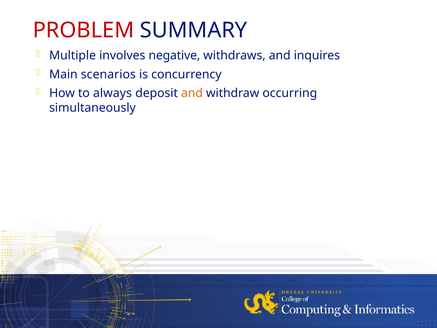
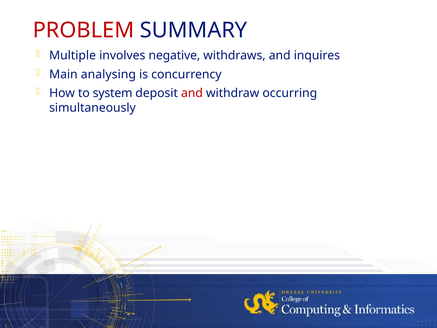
scenarios: scenarios -> analysing
always: always -> system
and at (192, 93) colour: orange -> red
